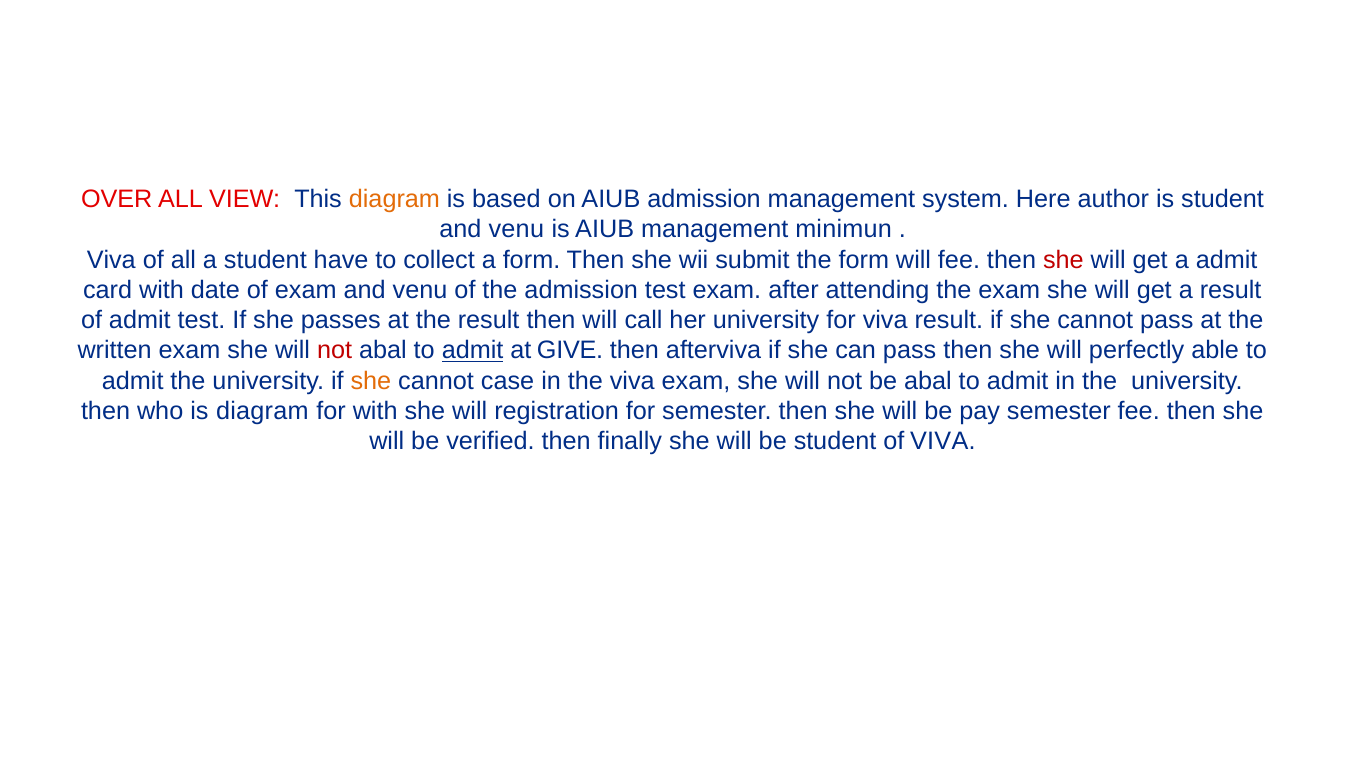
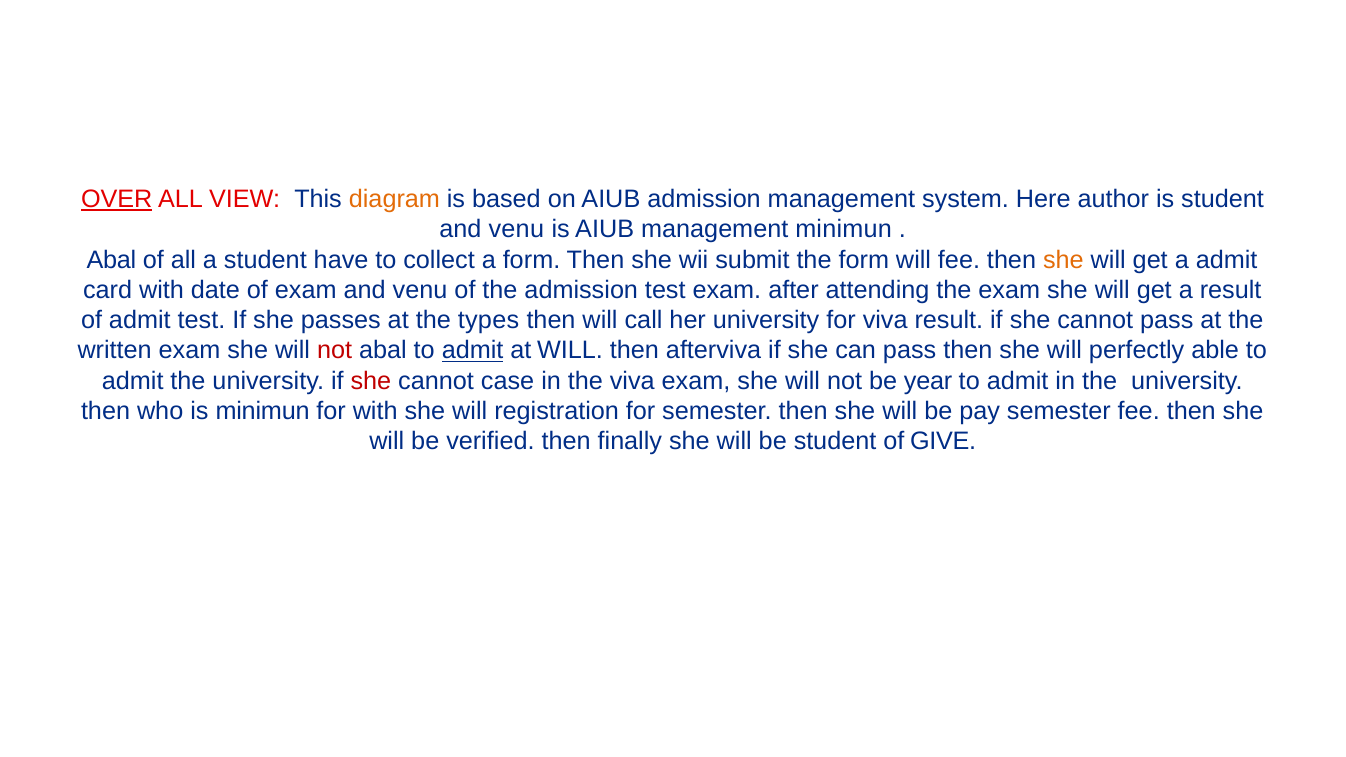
OVER underline: none -> present
Viva at (111, 260): Viva -> Abal
she at (1063, 260) colour: red -> orange
the result: result -> types
at GIVE: GIVE -> WILL
she at (371, 381) colour: orange -> red
be abal: abal -> year
is diagram: diagram -> minimun
of VIVA: VIVA -> GIVE
